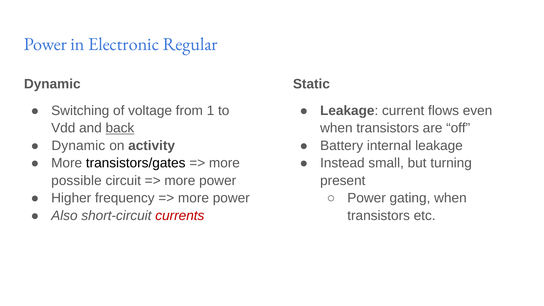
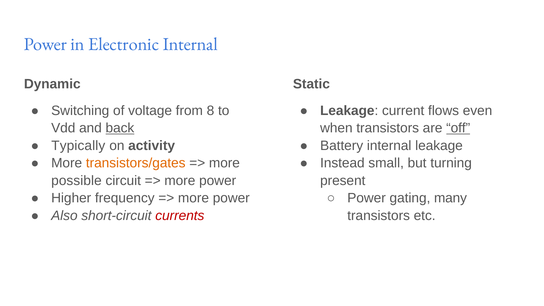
Electronic Regular: Regular -> Internal
1: 1 -> 8
off underline: none -> present
Dynamic at (78, 146): Dynamic -> Typically
transistors/gates colour: black -> orange
gating when: when -> many
